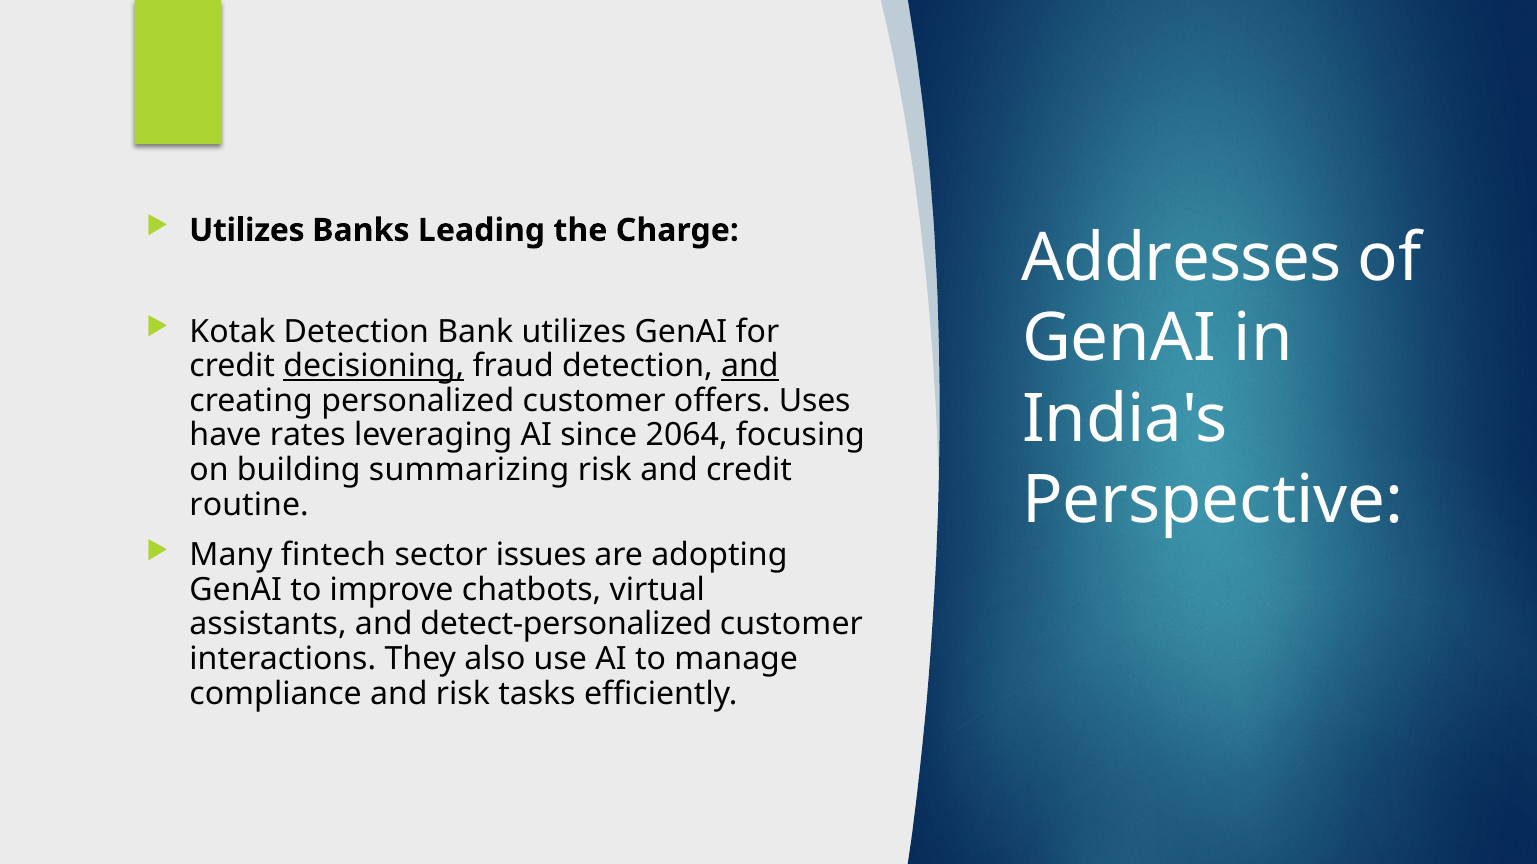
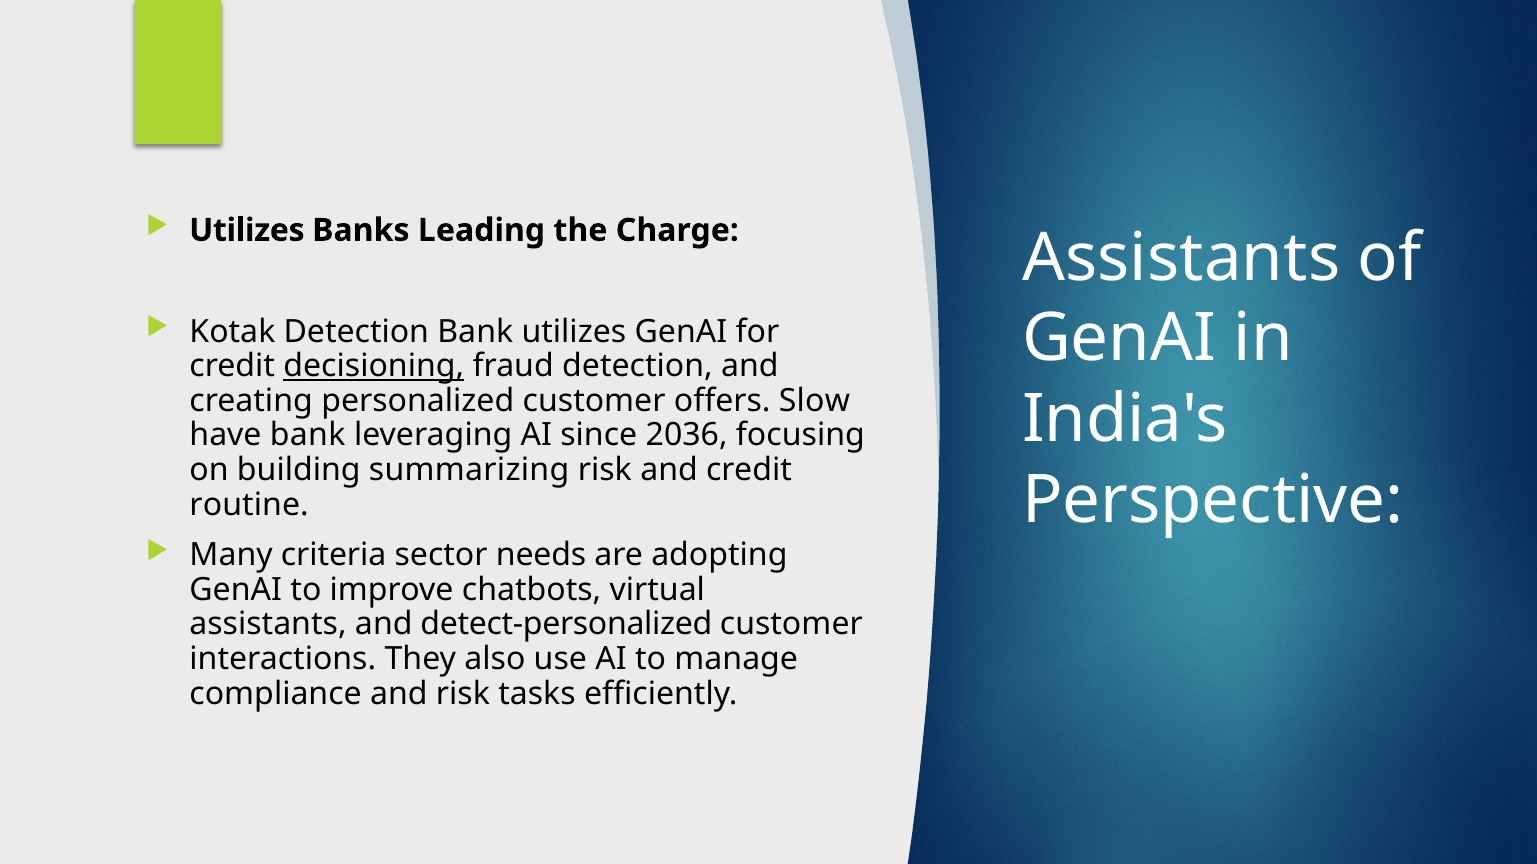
Addresses at (1182, 258): Addresses -> Assistants
and at (750, 366) underline: present -> none
Uses: Uses -> Slow
have rates: rates -> bank
2064: 2064 -> 2036
fintech: fintech -> criteria
issues: issues -> needs
